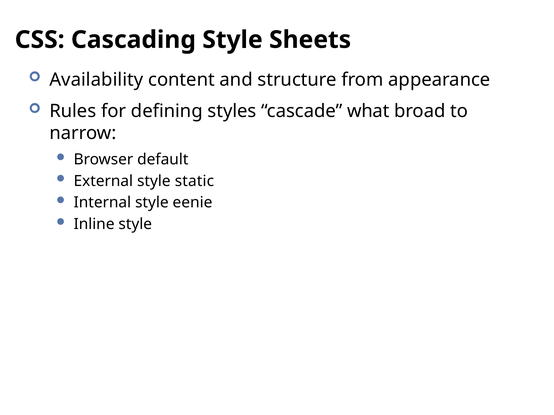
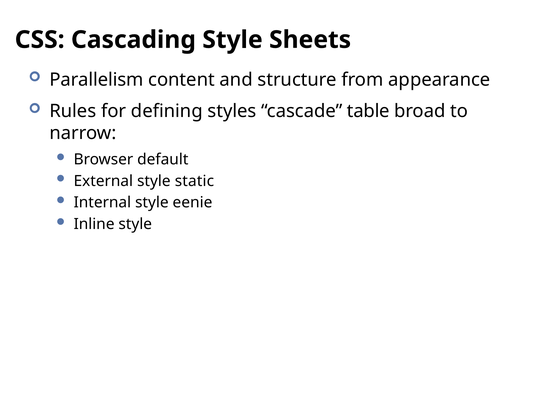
Availability: Availability -> Parallelism
what: what -> table
